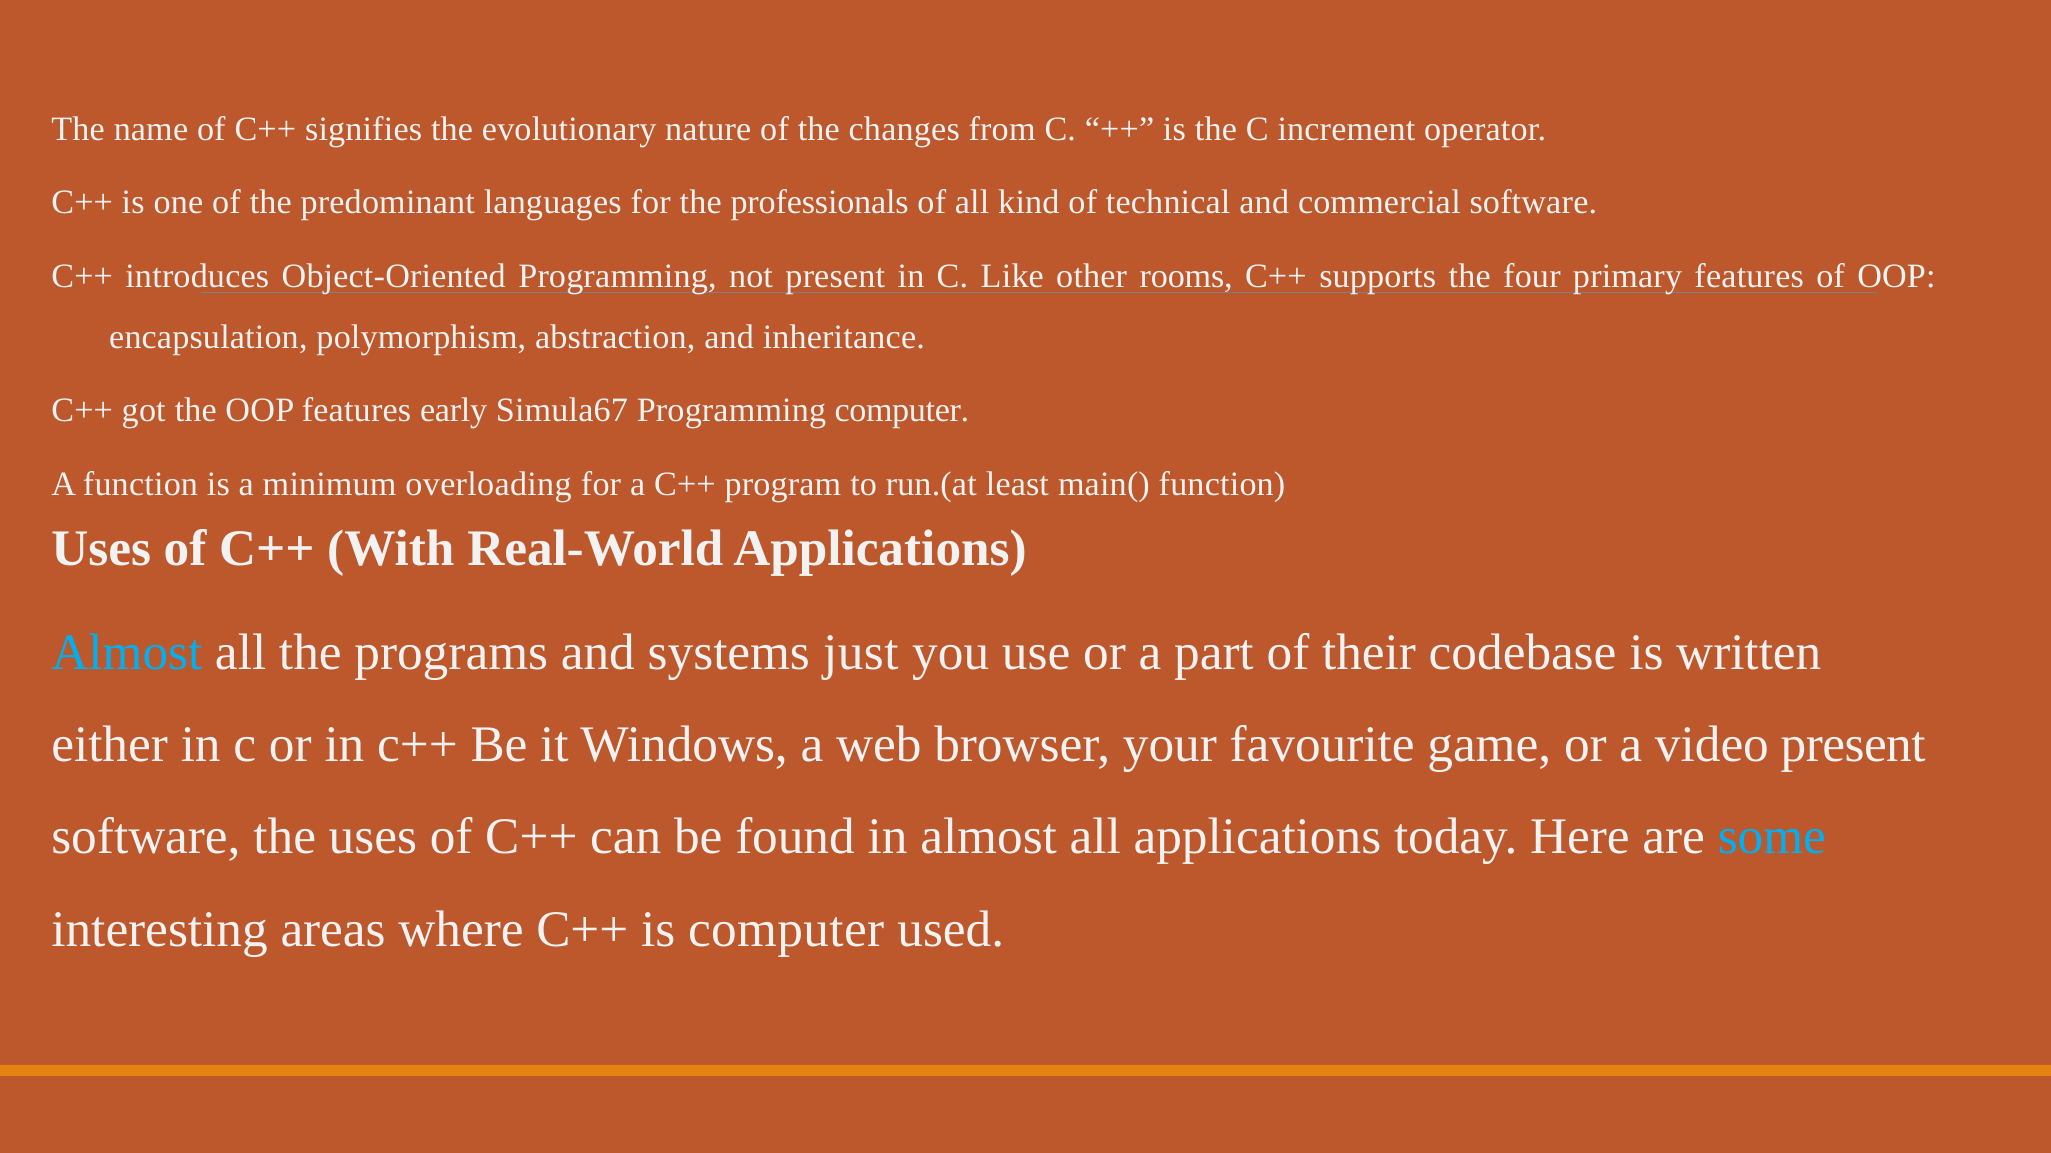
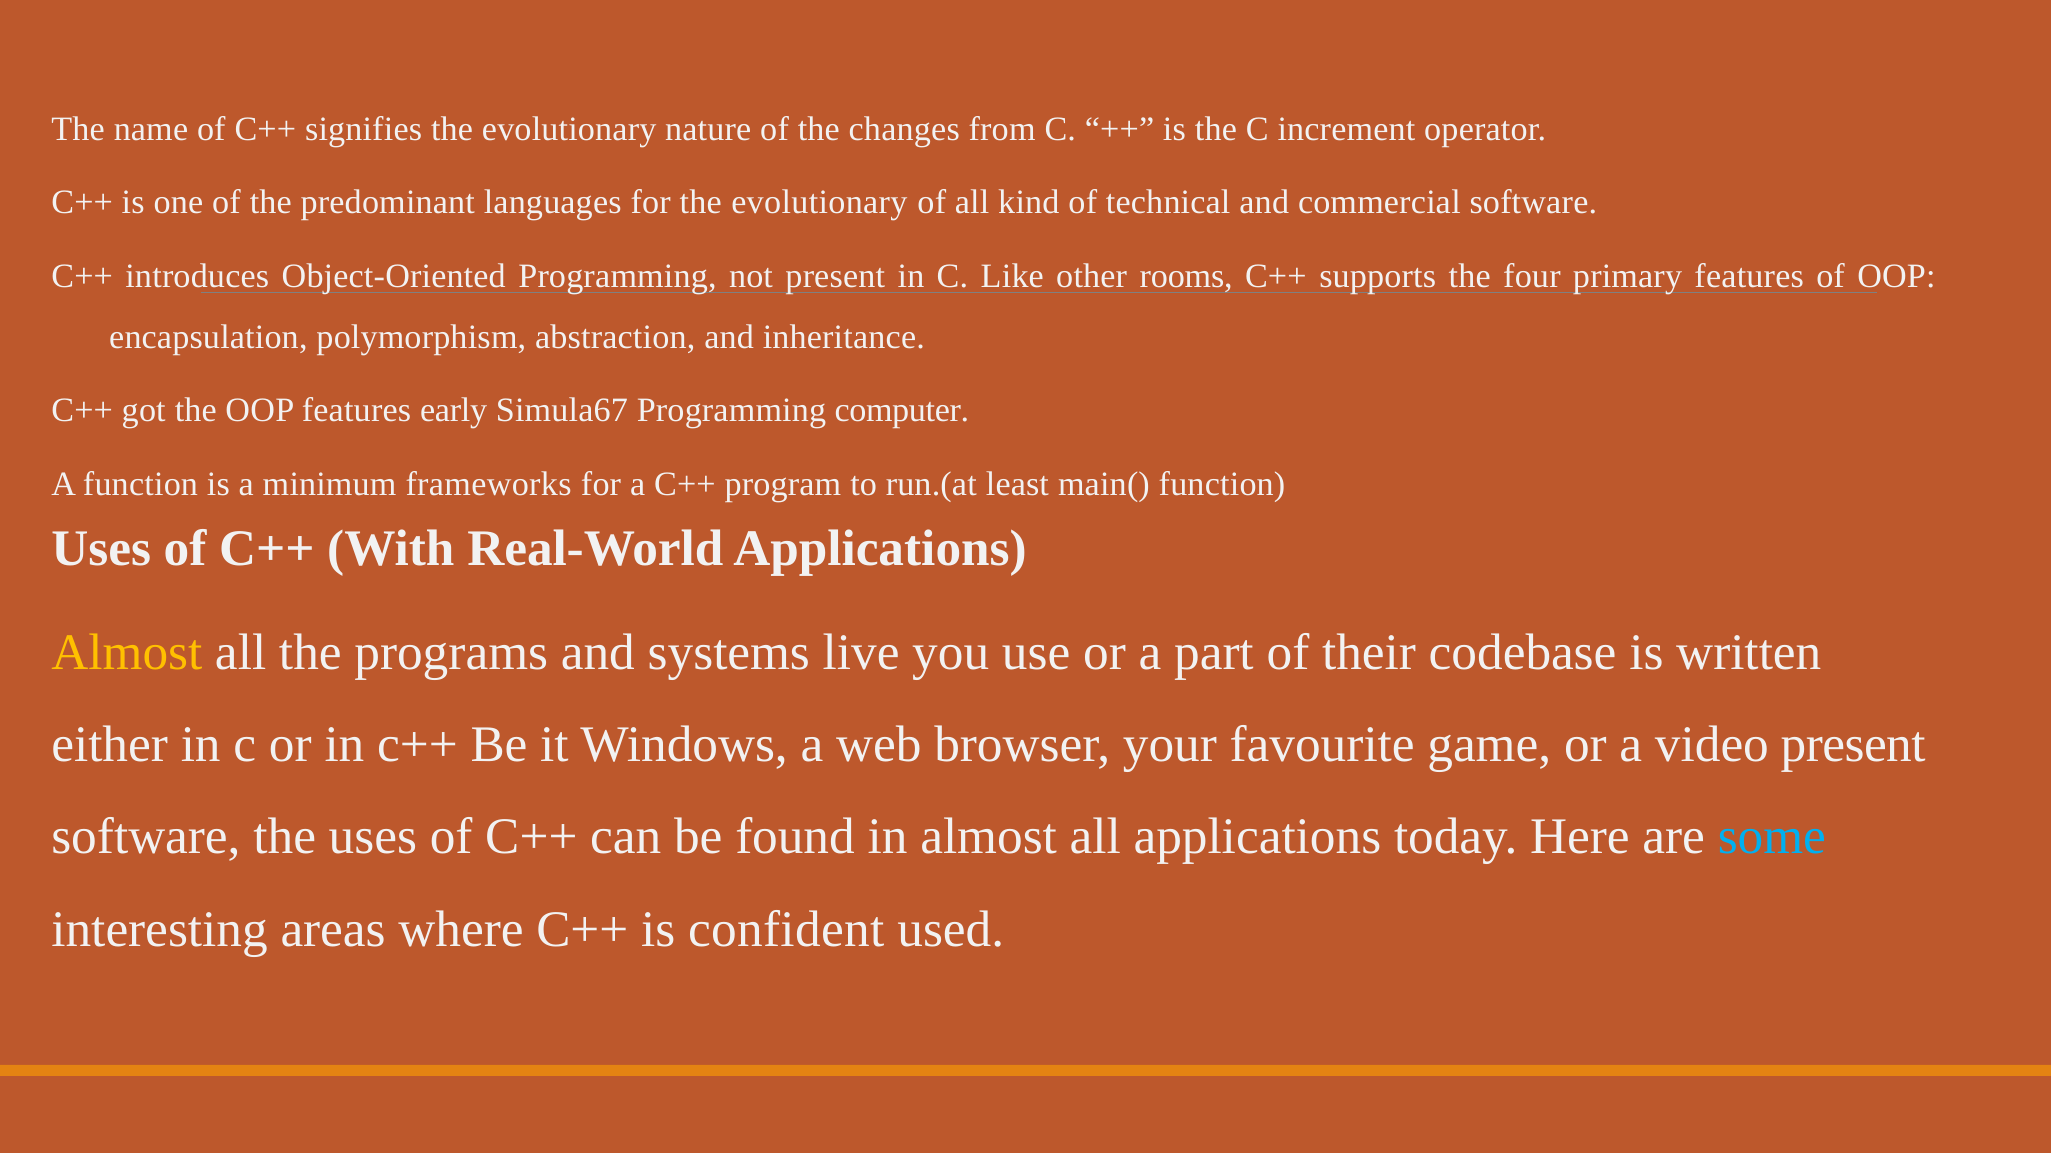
for the professionals: professionals -> evolutionary
overloading: overloading -> frameworks
Almost at (127, 653) colour: light blue -> yellow
just: just -> live
is computer: computer -> confident
